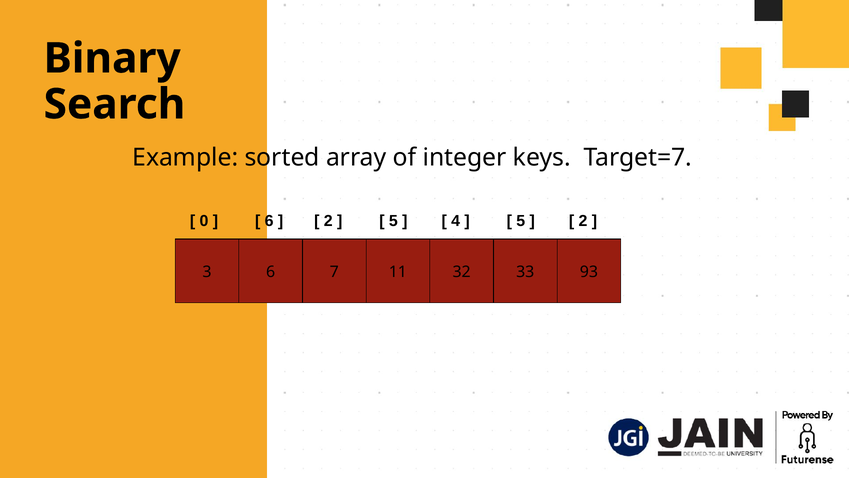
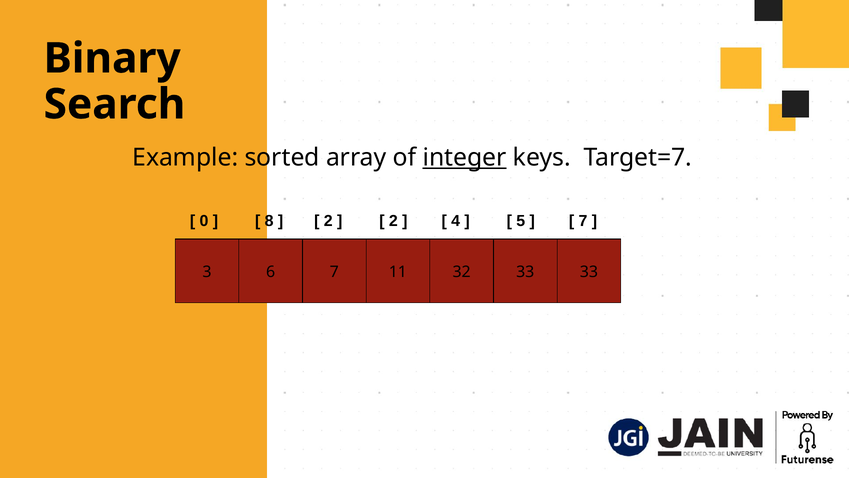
integer underline: none -> present
5 at (393, 221): 5 -> 2
2 at (583, 221): 2 -> 7
6 at (269, 221): 6 -> 8
33 93: 93 -> 33
